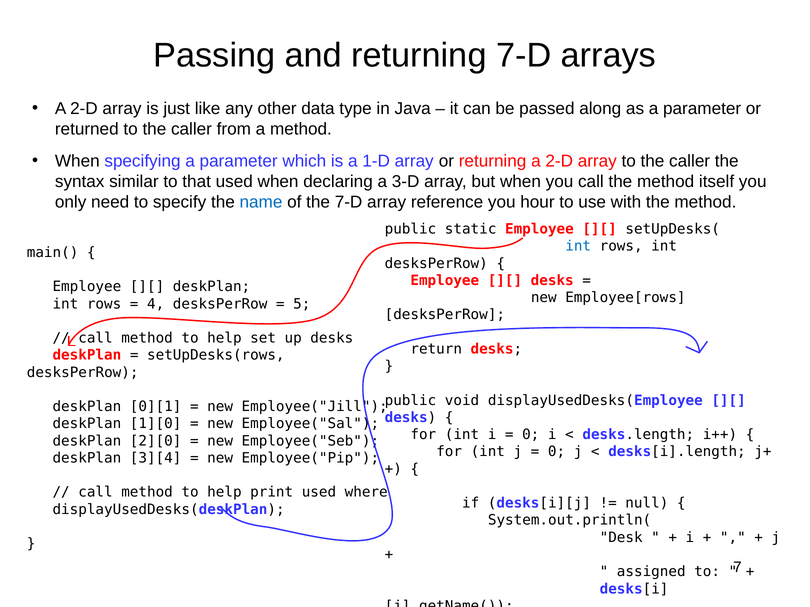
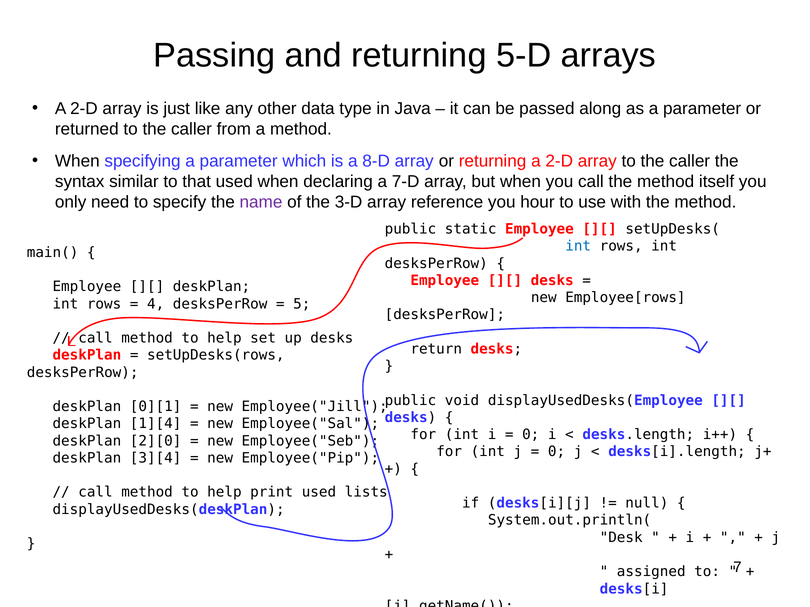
returning 7-D: 7-D -> 5-D
1-D: 1-D -> 8-D
3-D: 3-D -> 7-D
name colour: blue -> purple
the 7-D: 7-D -> 3-D
1][0: 1][0 -> 1][4
where: where -> lists
